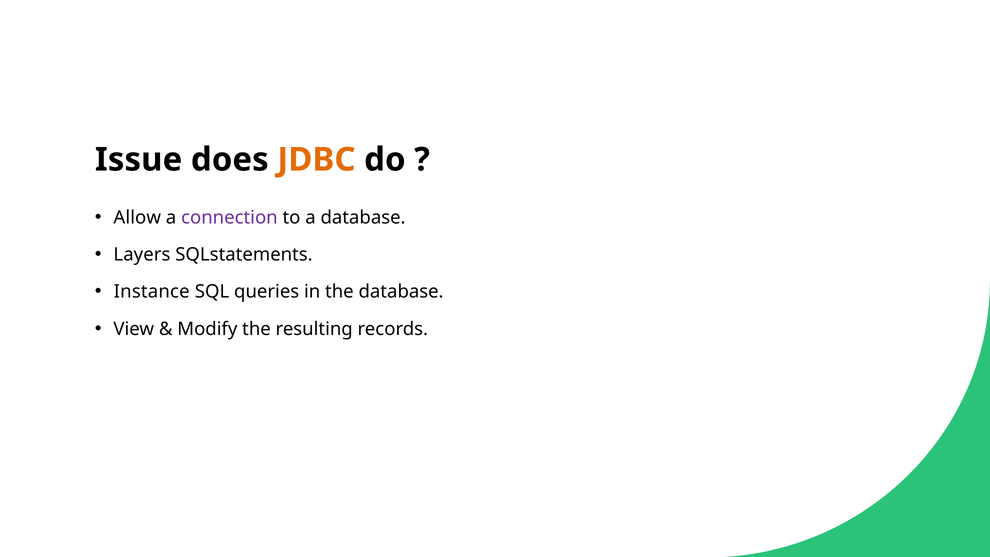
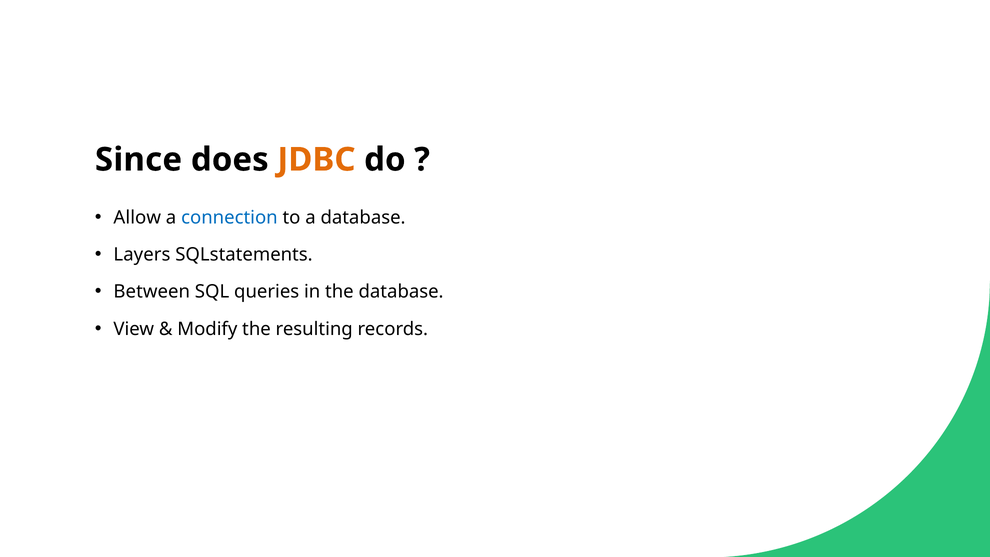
Issue: Issue -> Since
connection colour: purple -> blue
Instance: Instance -> Between
